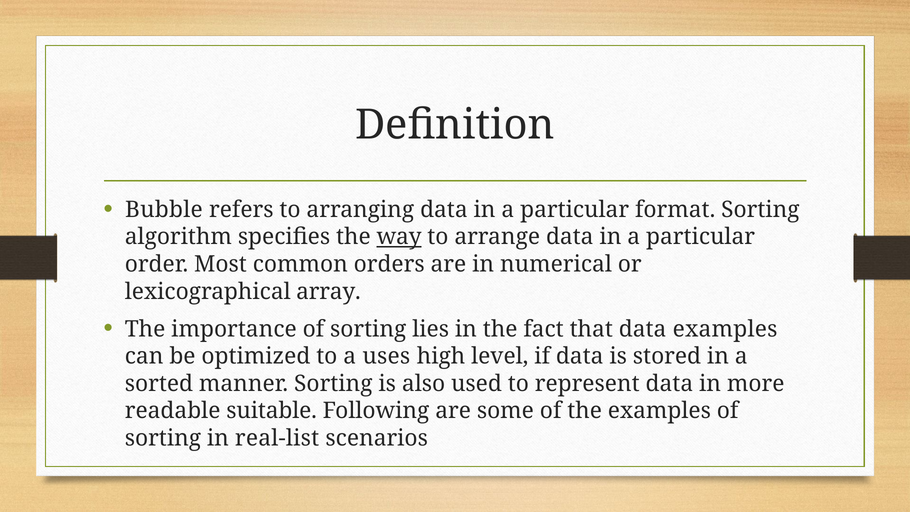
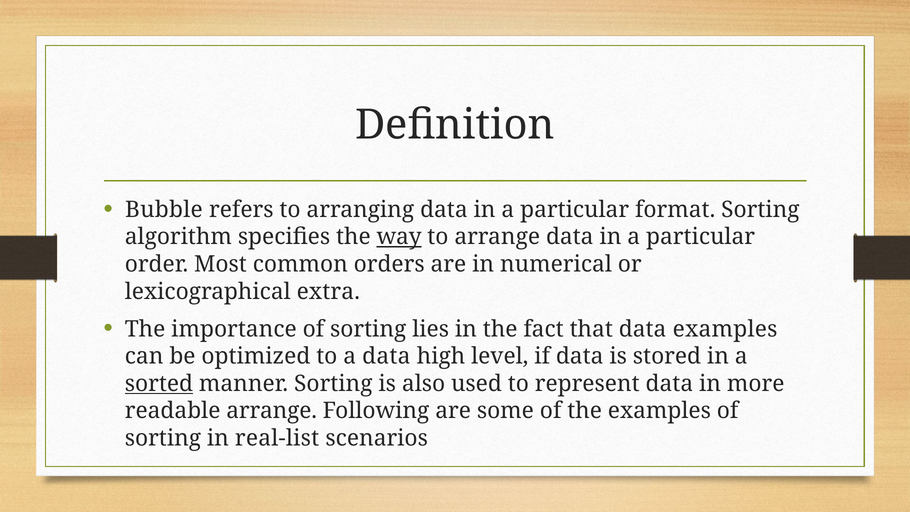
array: array -> extra
a uses: uses -> data
sorted underline: none -> present
readable suitable: suitable -> arrange
